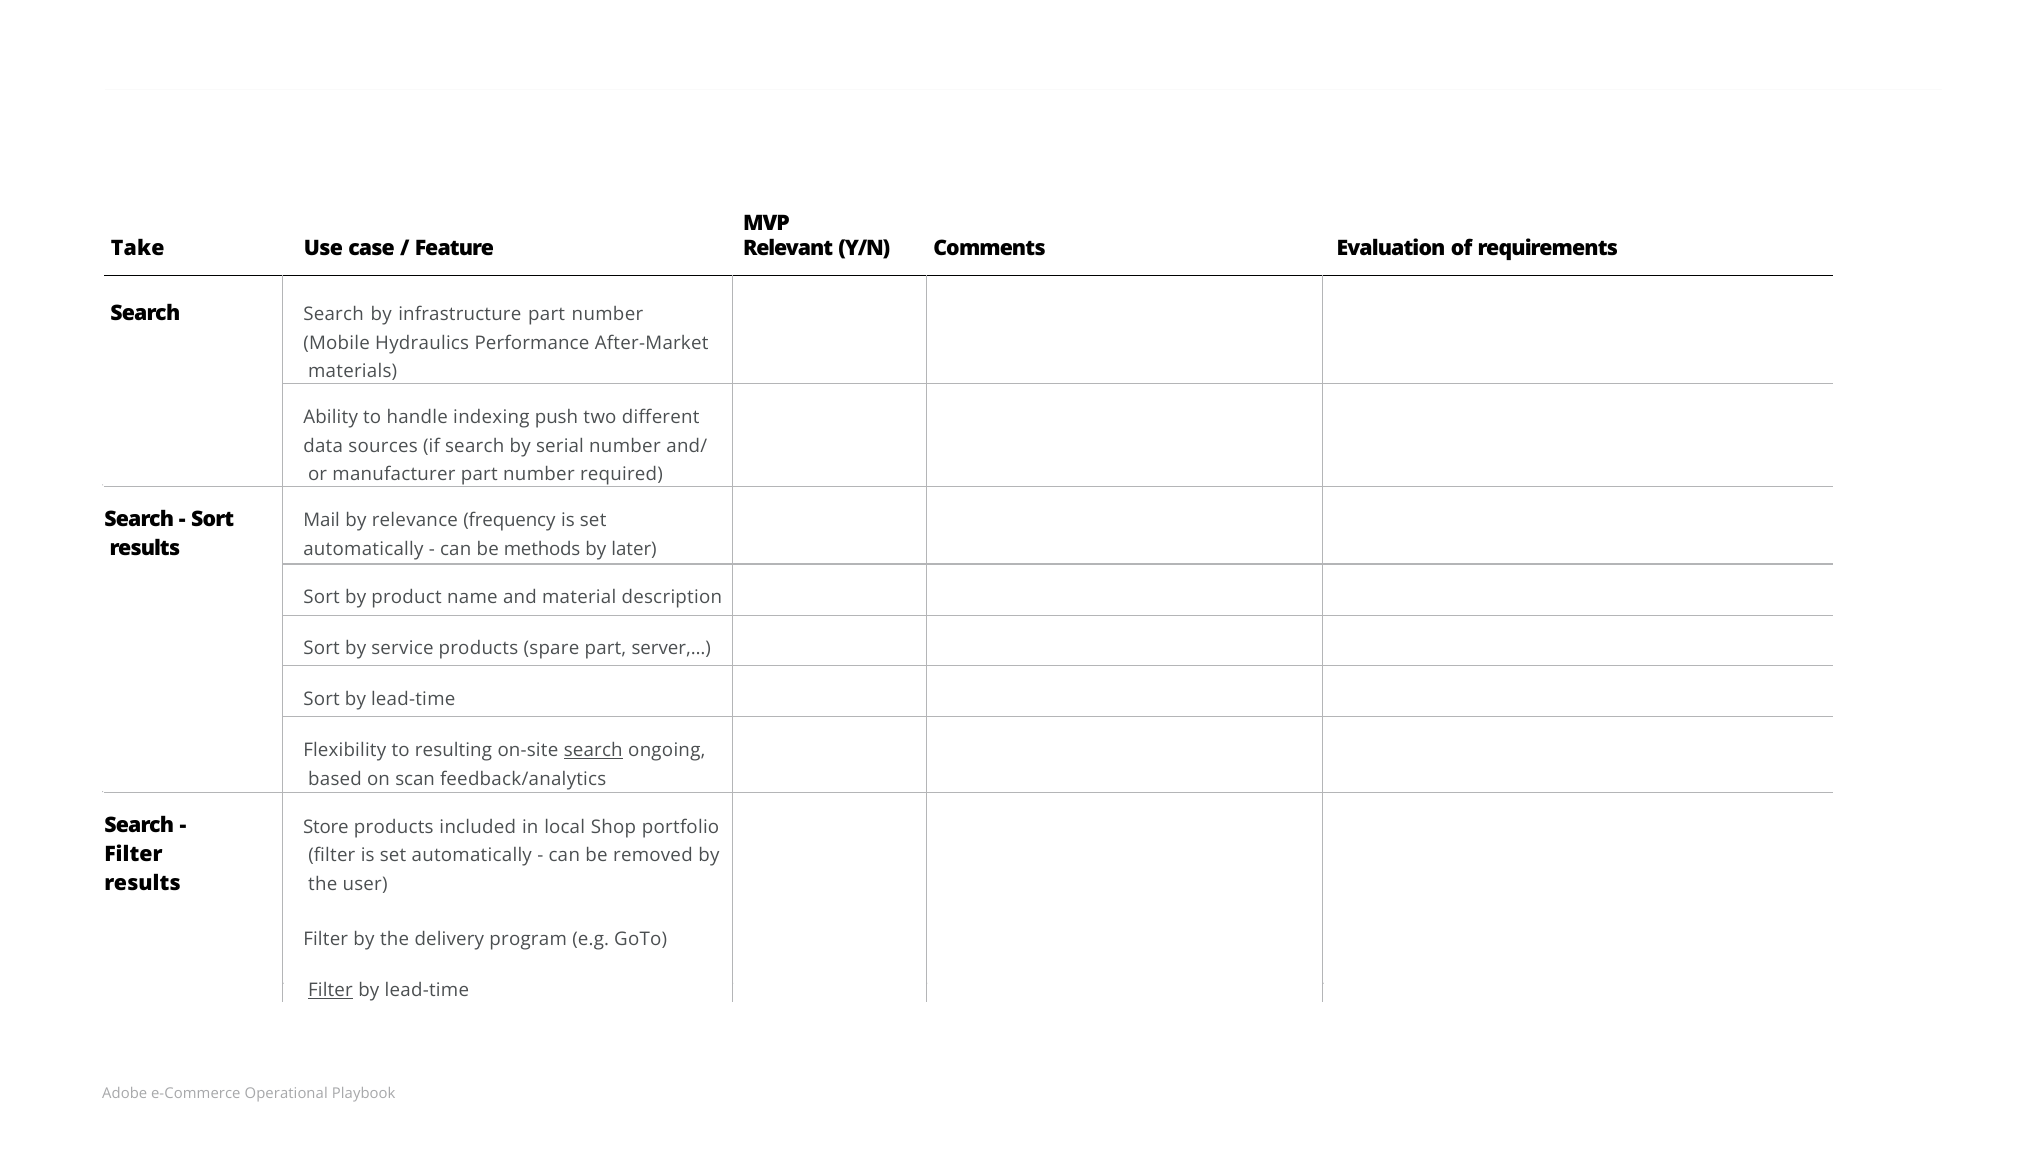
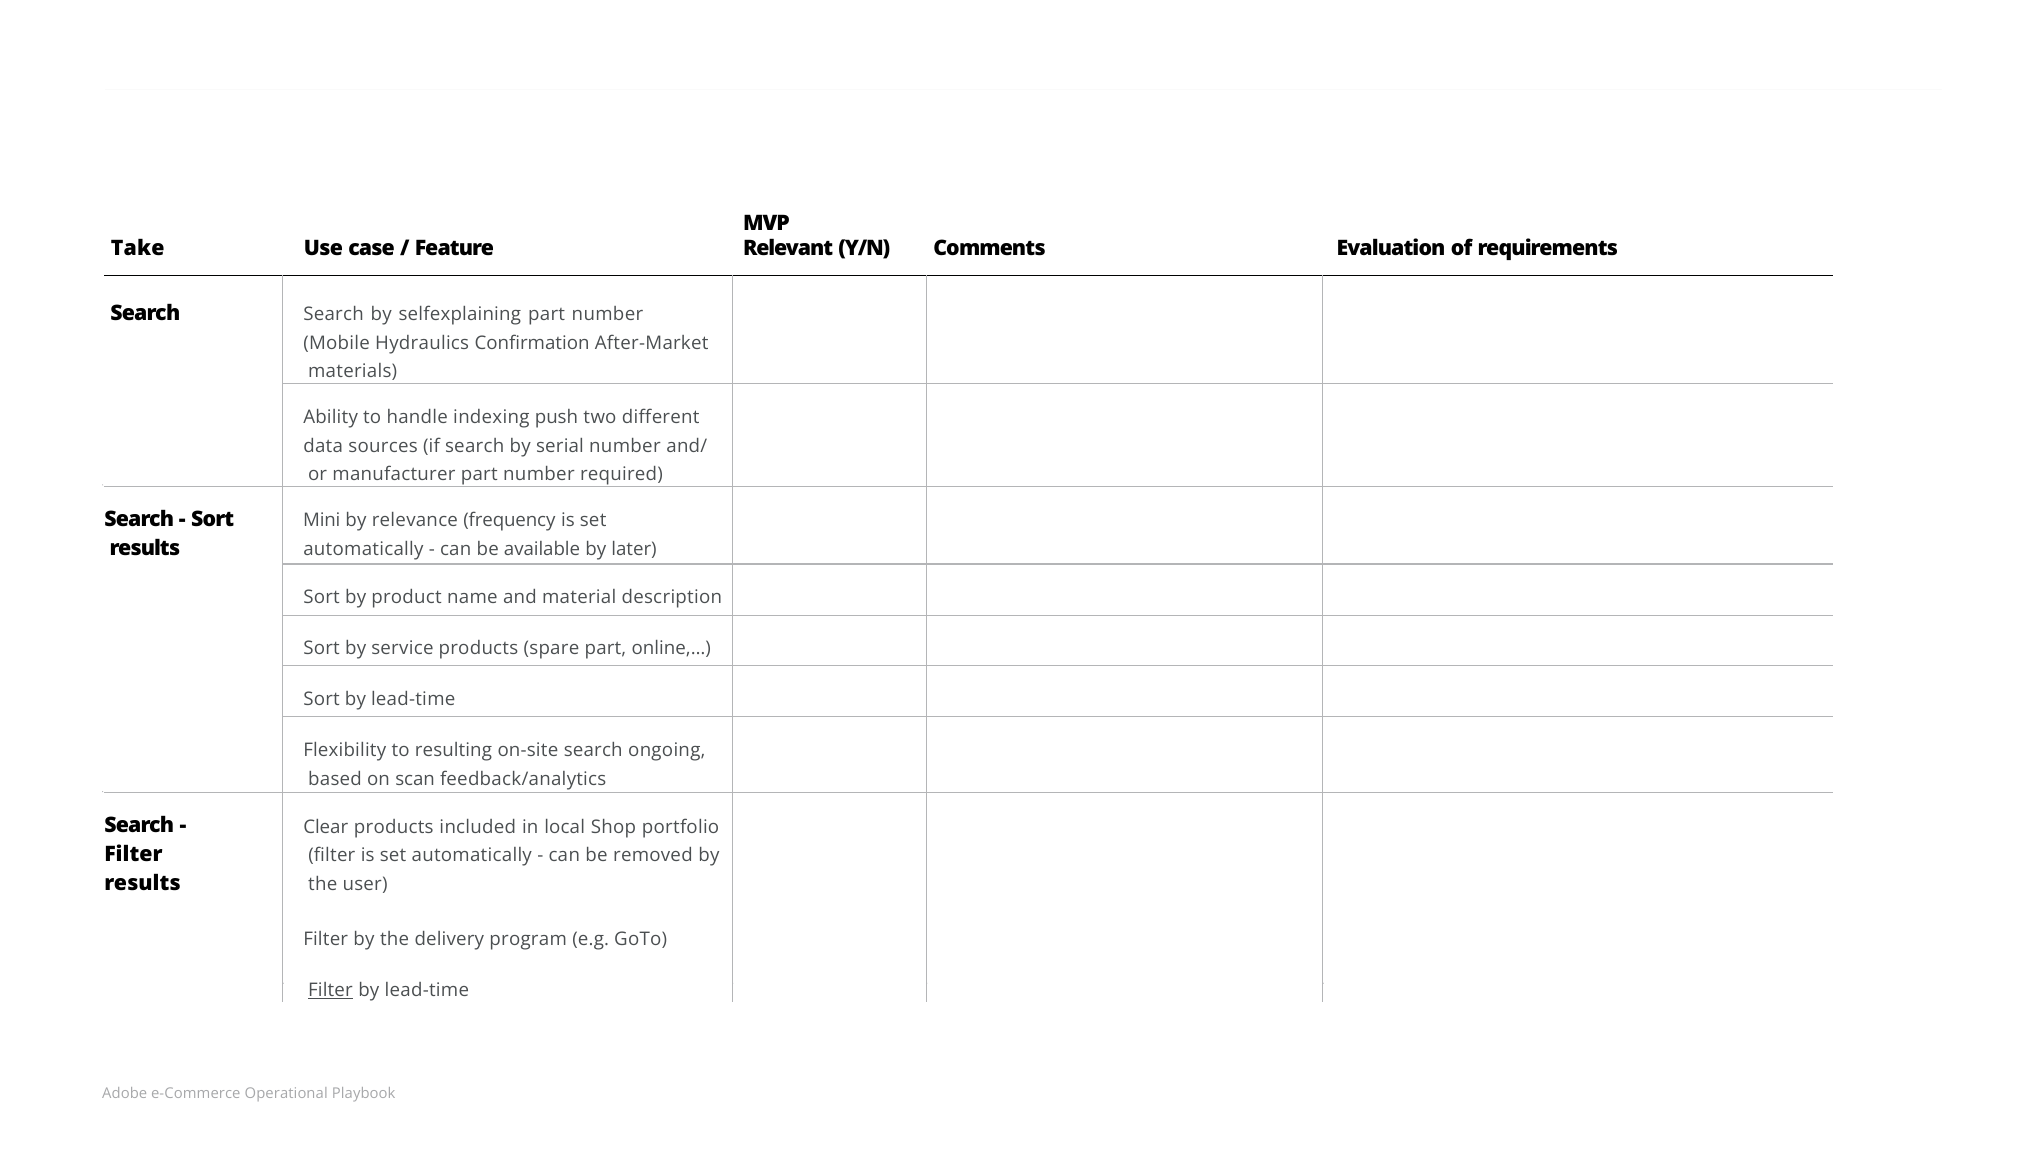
infrastructure: infrastructure -> selfexplaining
Performance: Performance -> Confirmation
Mail: Mail -> Mini
methods: methods -> available
server,…: server,… -> online,…
search at (593, 750) underline: present -> none
Store: Store -> Clear
